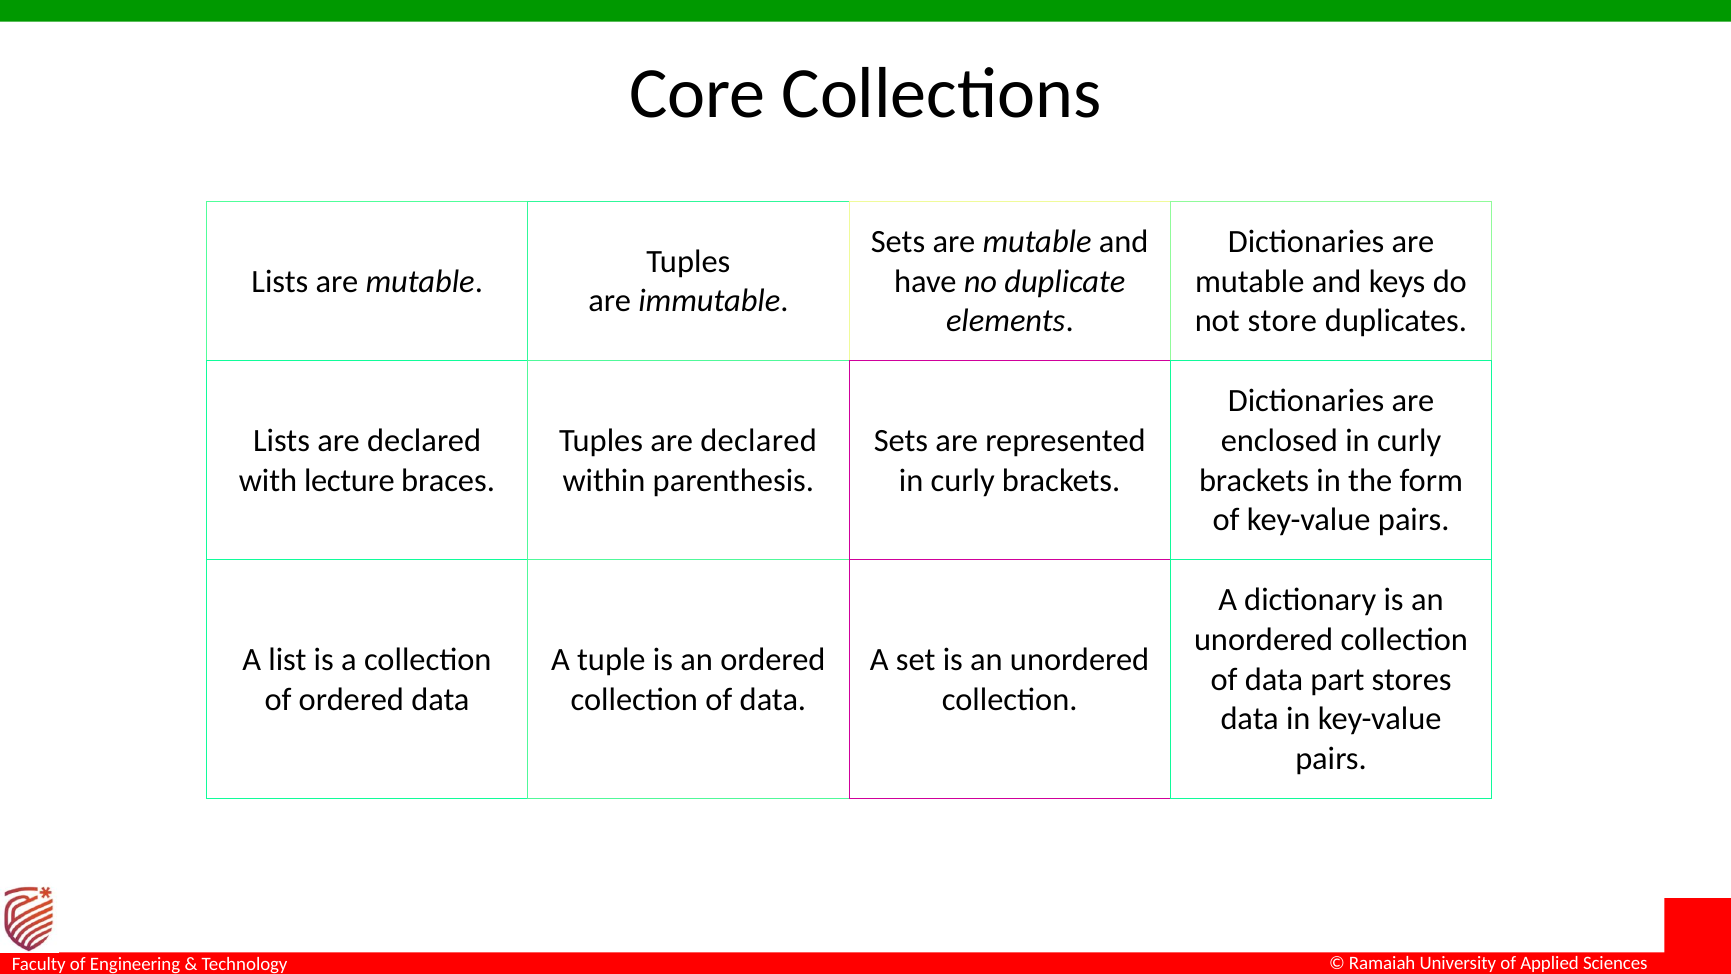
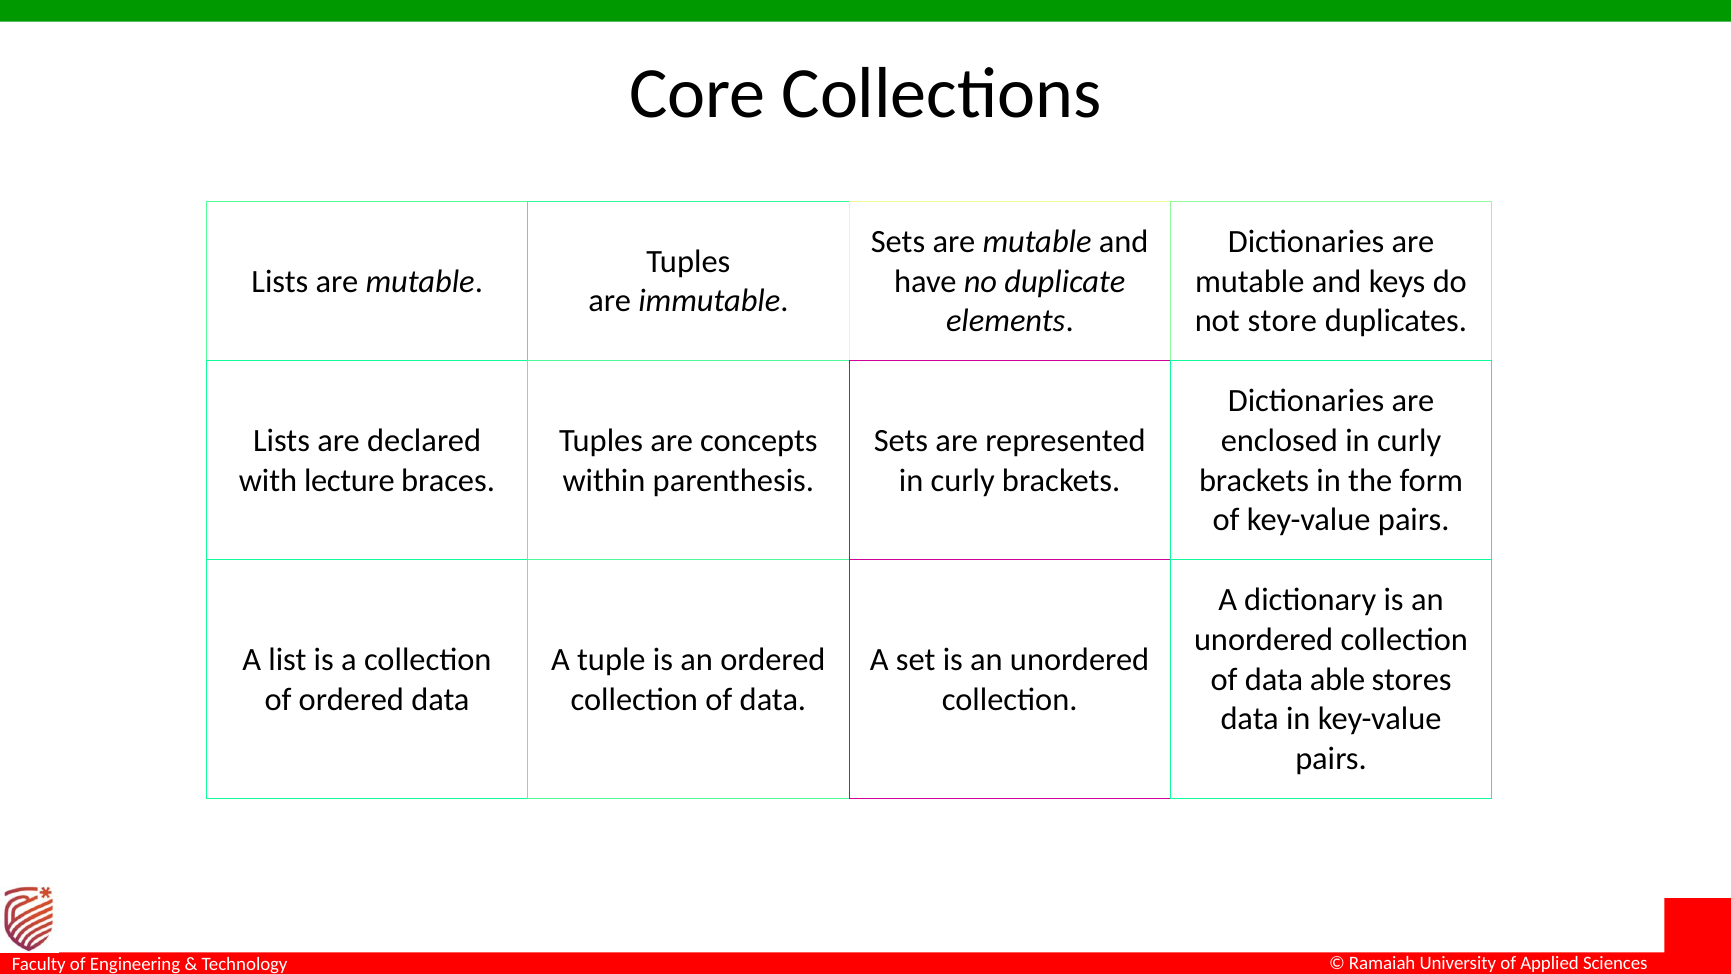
Tuples are declared: declared -> concepts
part: part -> able
